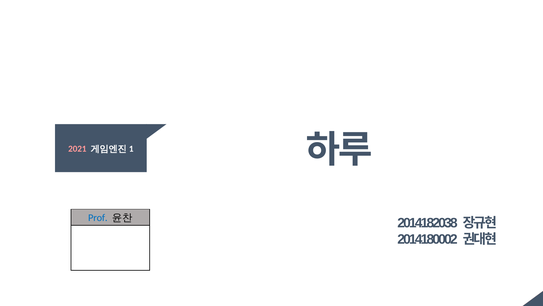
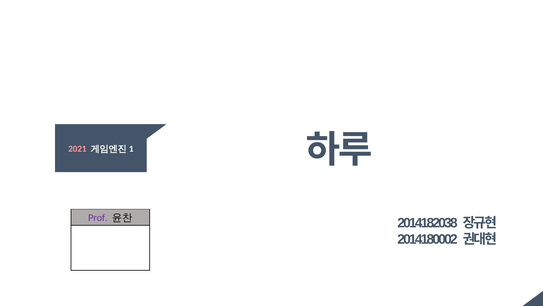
Prof colour: blue -> purple
